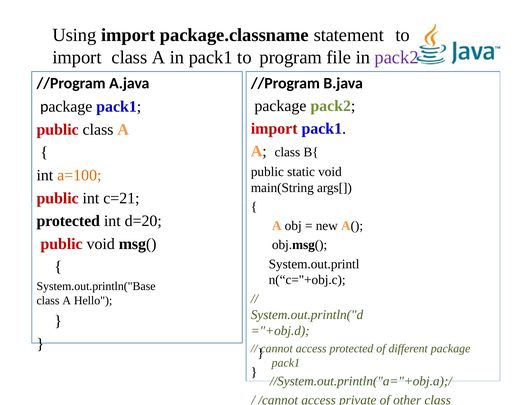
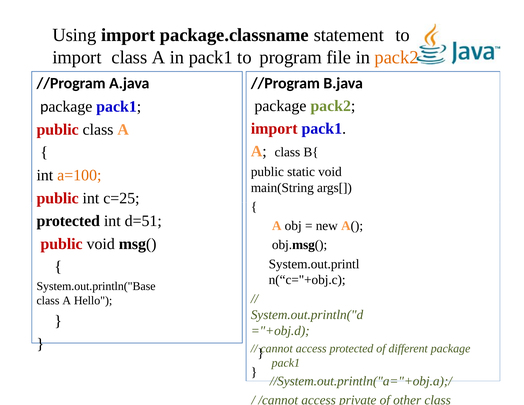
pack2 at (397, 57) colour: purple -> orange
c=21: c=21 -> c=25
d=20: d=20 -> d=51
